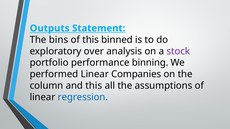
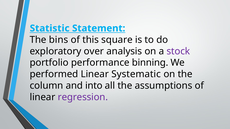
Outputs: Outputs -> Statistic
binned: binned -> square
Companies: Companies -> Systematic
and this: this -> into
regression colour: blue -> purple
